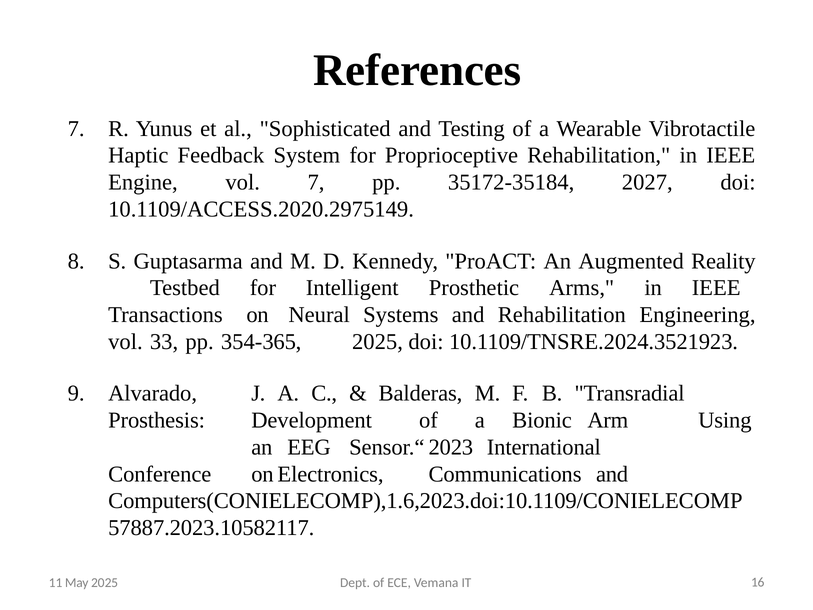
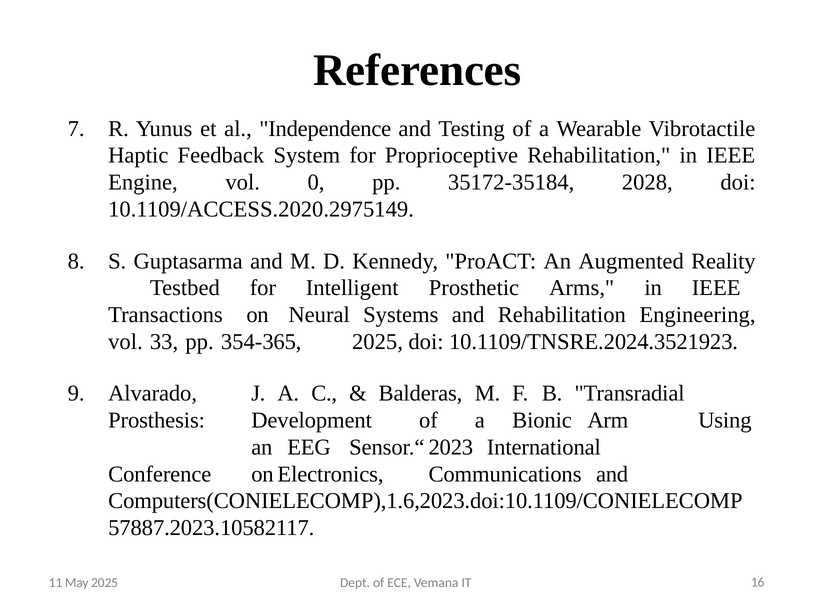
Sophisticated: Sophisticated -> Independence
vol 7: 7 -> 0
2027: 2027 -> 2028
